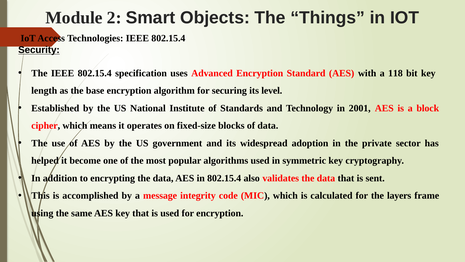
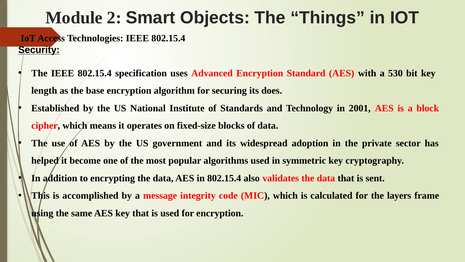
118: 118 -> 530
level: level -> does
